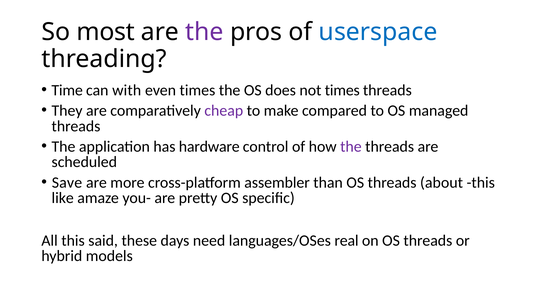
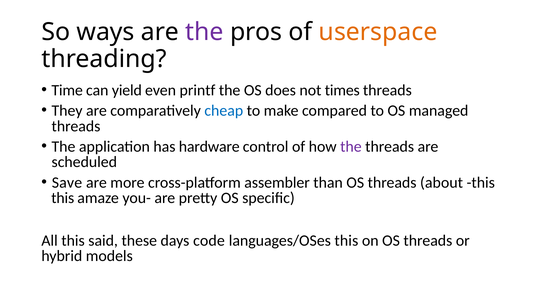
most: most -> ways
userspace colour: blue -> orange
with: with -> yield
even times: times -> printf
cheap colour: purple -> blue
like at (63, 198): like -> this
need: need -> code
languages/OSes real: real -> this
